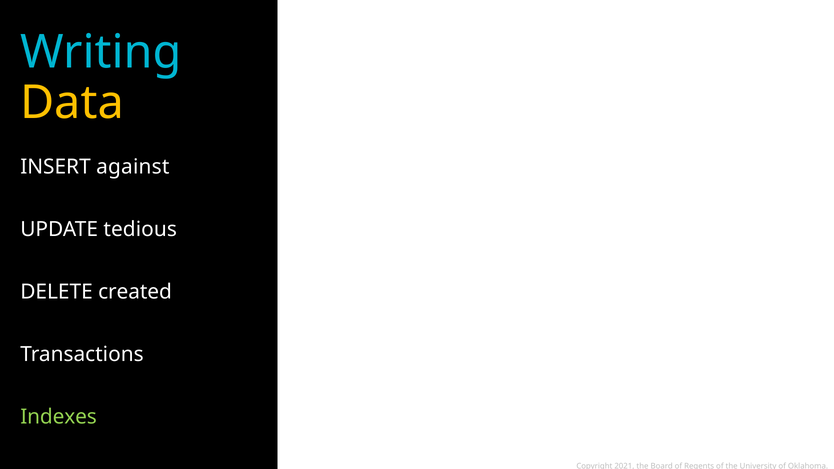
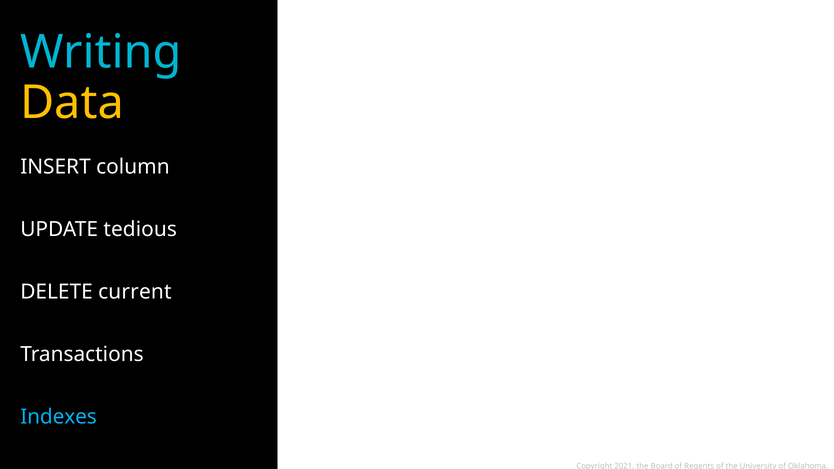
against: against -> column
created: created -> current
Indexes colour: light green -> light blue
